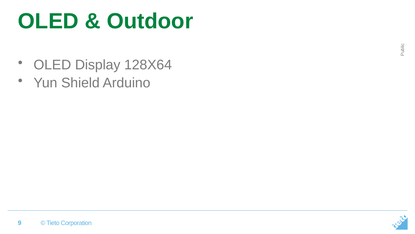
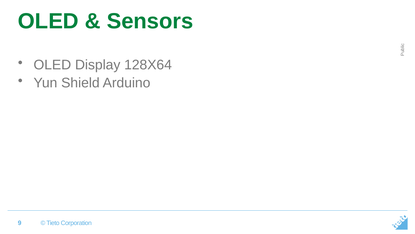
Outdoor: Outdoor -> Sensors
